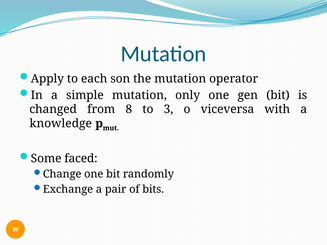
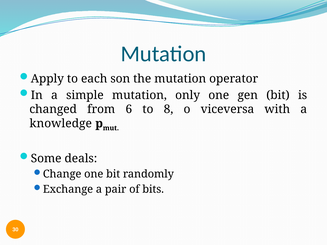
8: 8 -> 6
3: 3 -> 8
faced: faced -> deals
